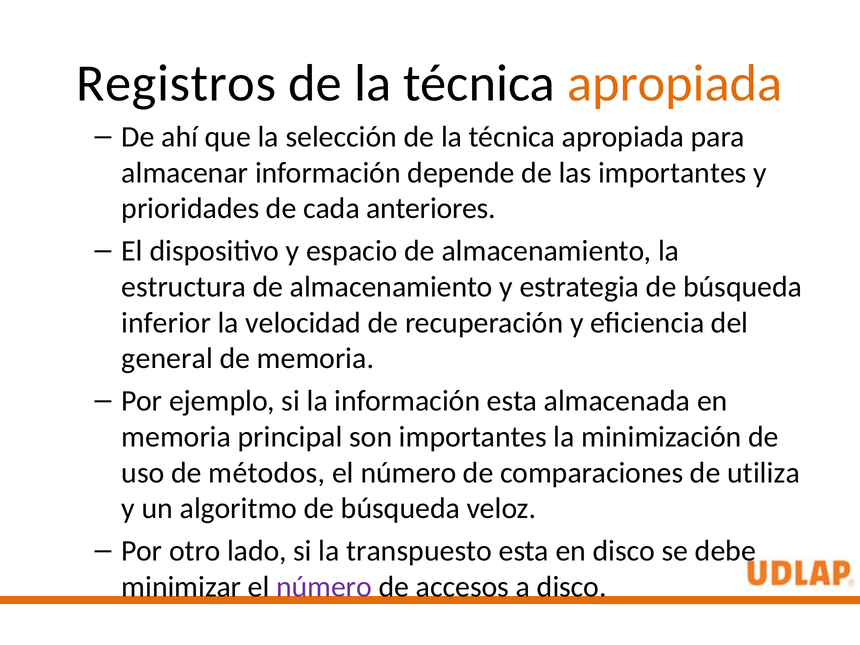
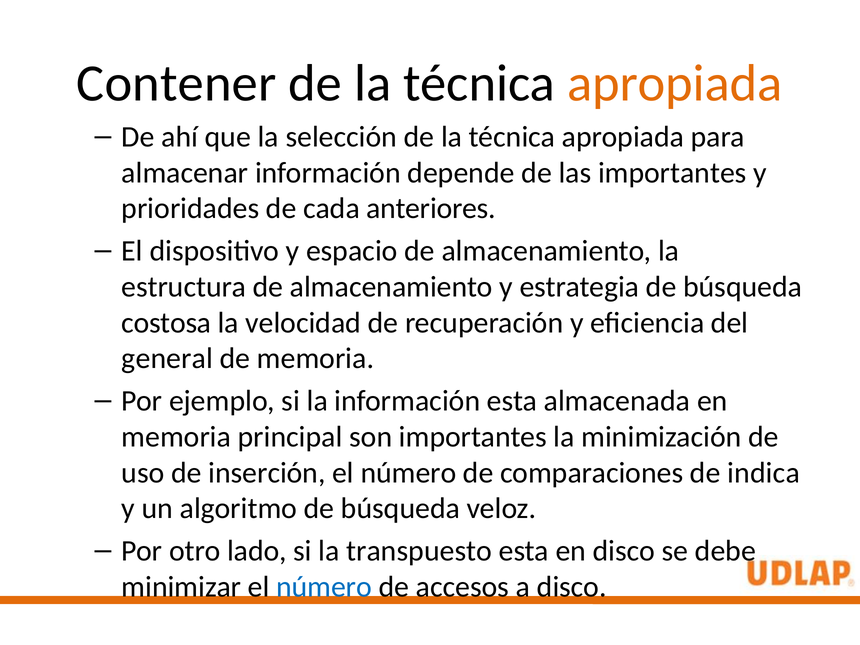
Registros: Registros -> Contener
inferior: inferior -> costosa
métodos: métodos -> inserción
utiliza: utiliza -> indica
número at (324, 587) colour: purple -> blue
